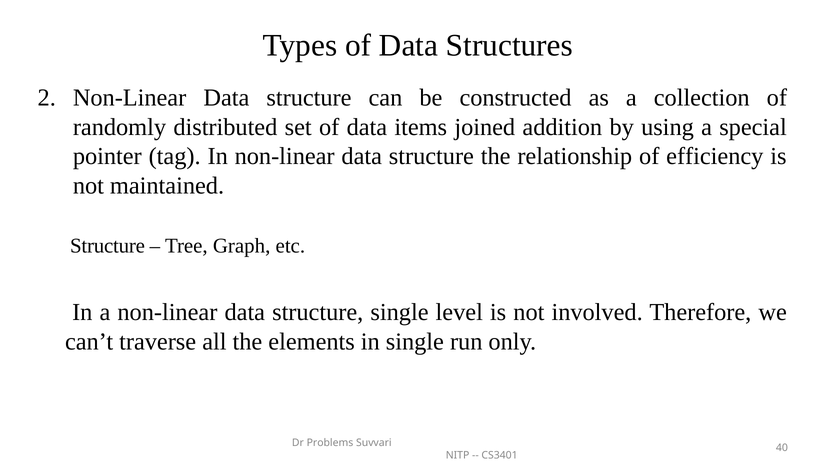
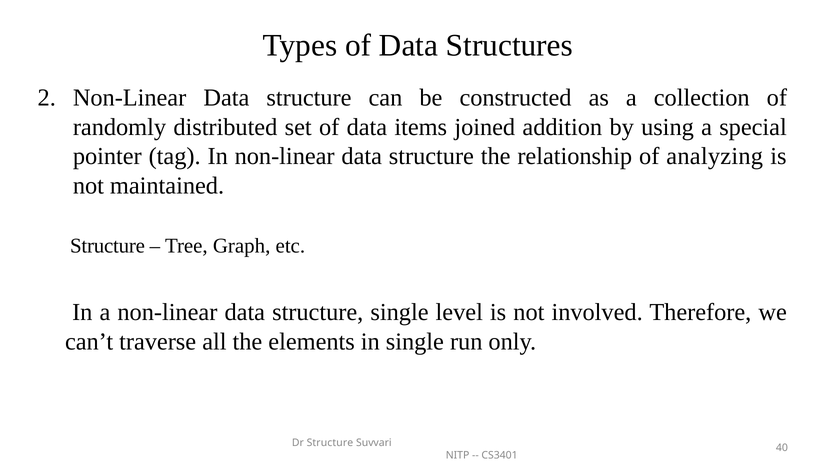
efficiency: efficiency -> analyzing
Dr Problems: Problems -> Structure
